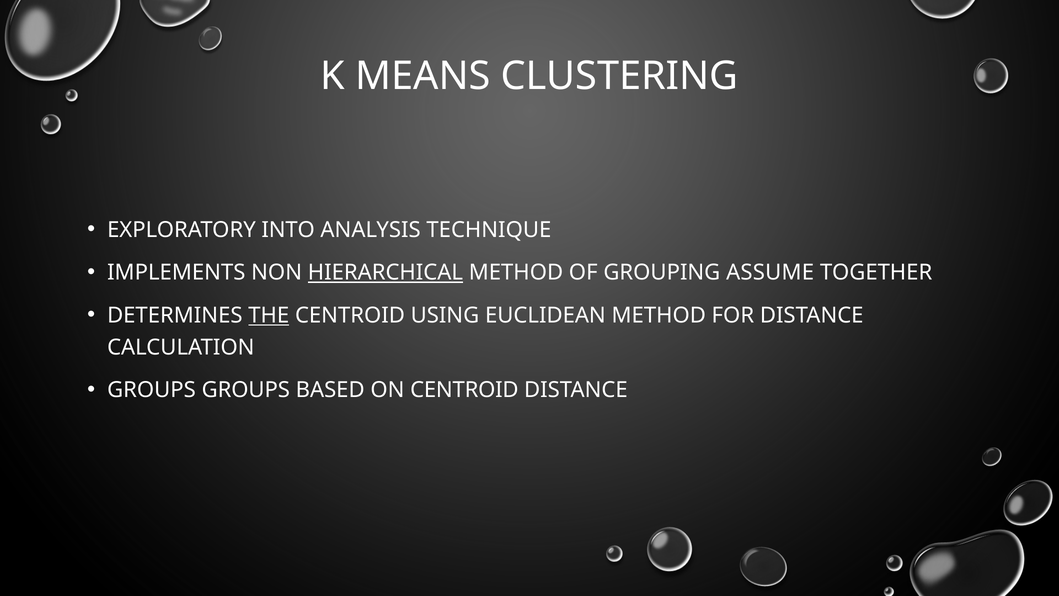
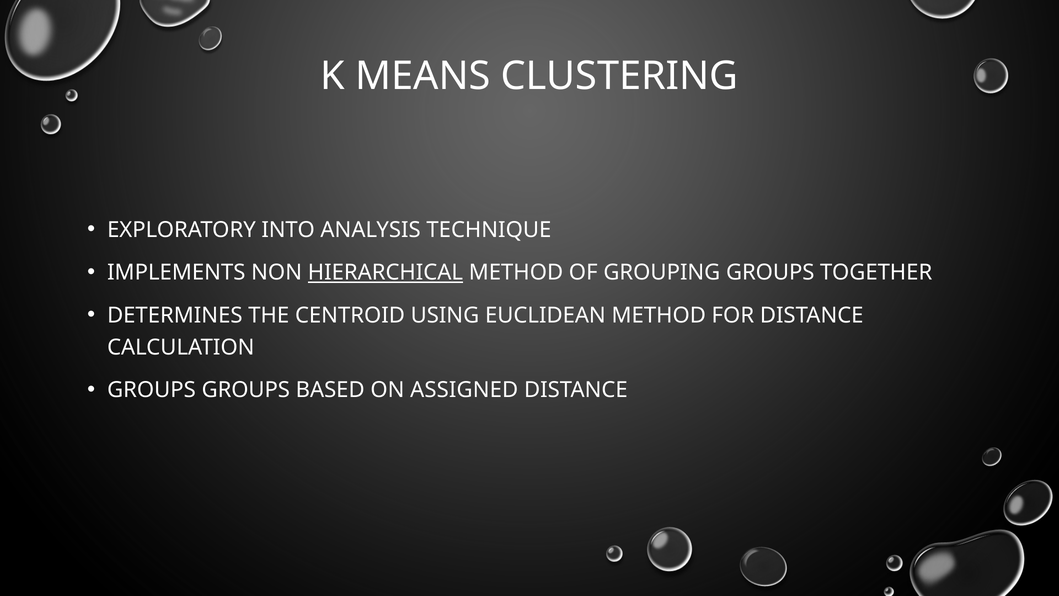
GROUPING ASSUME: ASSUME -> GROUPS
THE underline: present -> none
ON CENTROID: CENTROID -> ASSIGNED
